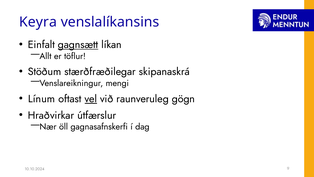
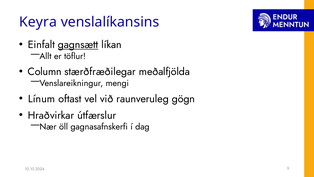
Stöðum: Stöðum -> Column
skipanaskrá: skipanaskrá -> meðalfjölda
vel underline: present -> none
